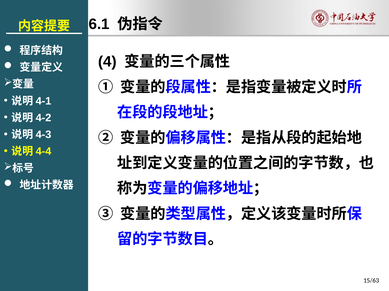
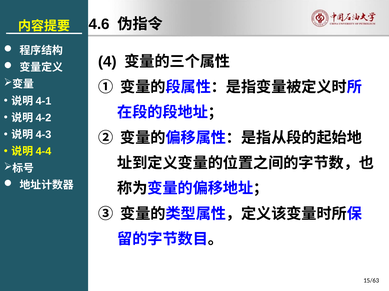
6.1: 6.1 -> 4.6
